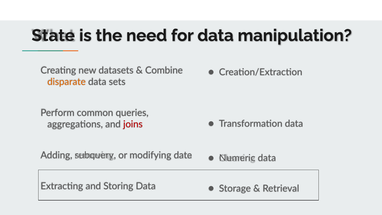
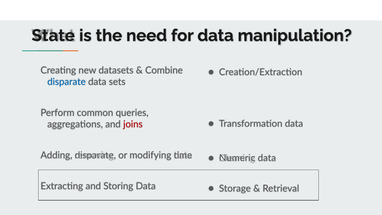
disparate at (67, 82) colour: orange -> blue
Adding subquery: subquery -> disparate
date: date -> time
